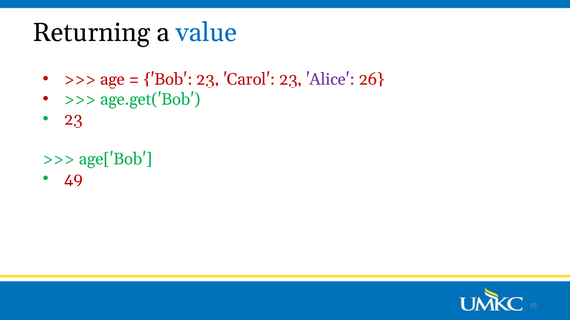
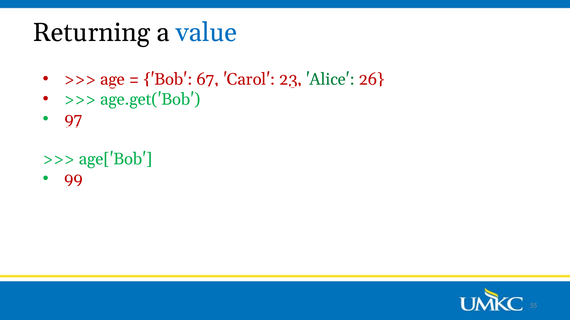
Bob 23: 23 -> 67
Alice colour: purple -> green
23 at (73, 119): 23 -> 97
49: 49 -> 99
